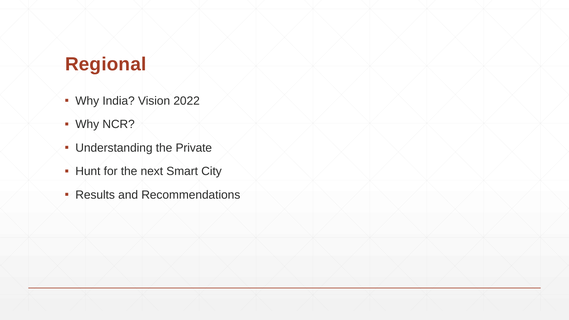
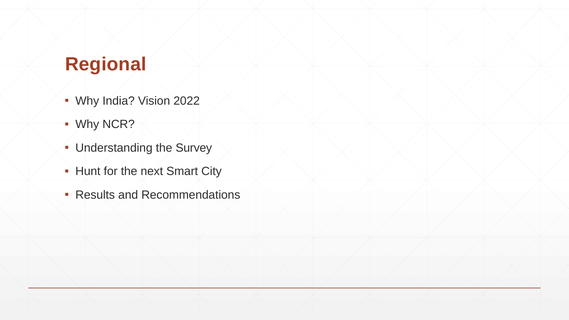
Private: Private -> Survey
